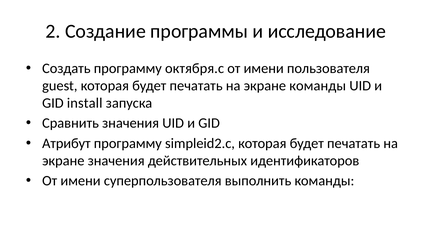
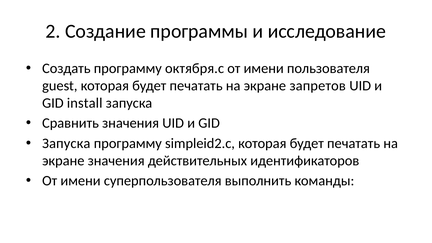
экране команды: команды -> запретов
Атрибут at (66, 143): Атрибут -> Запуска
